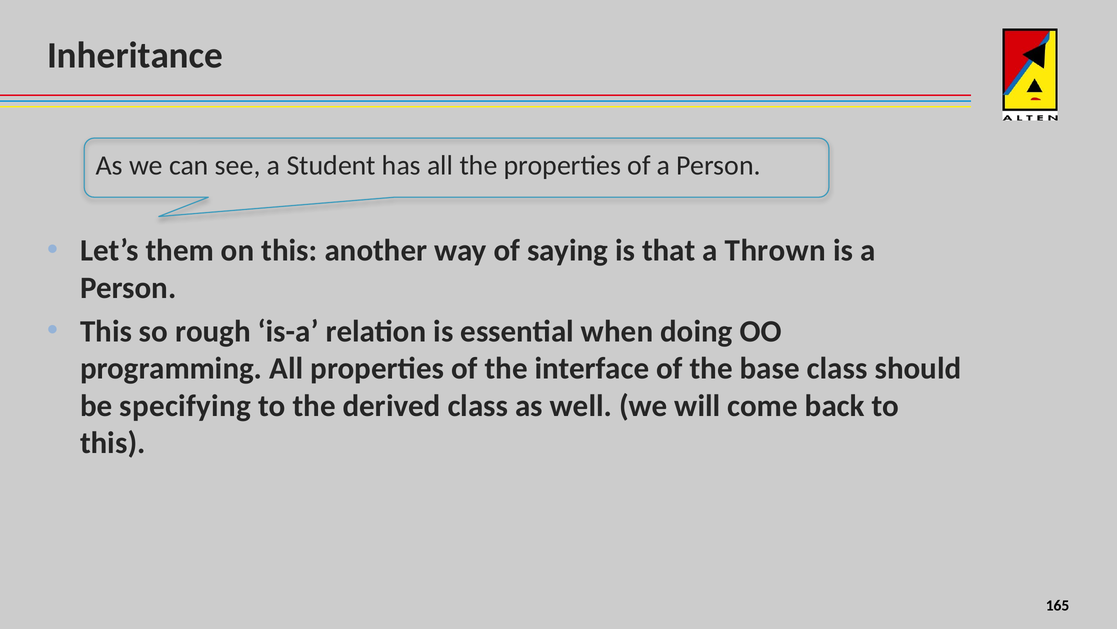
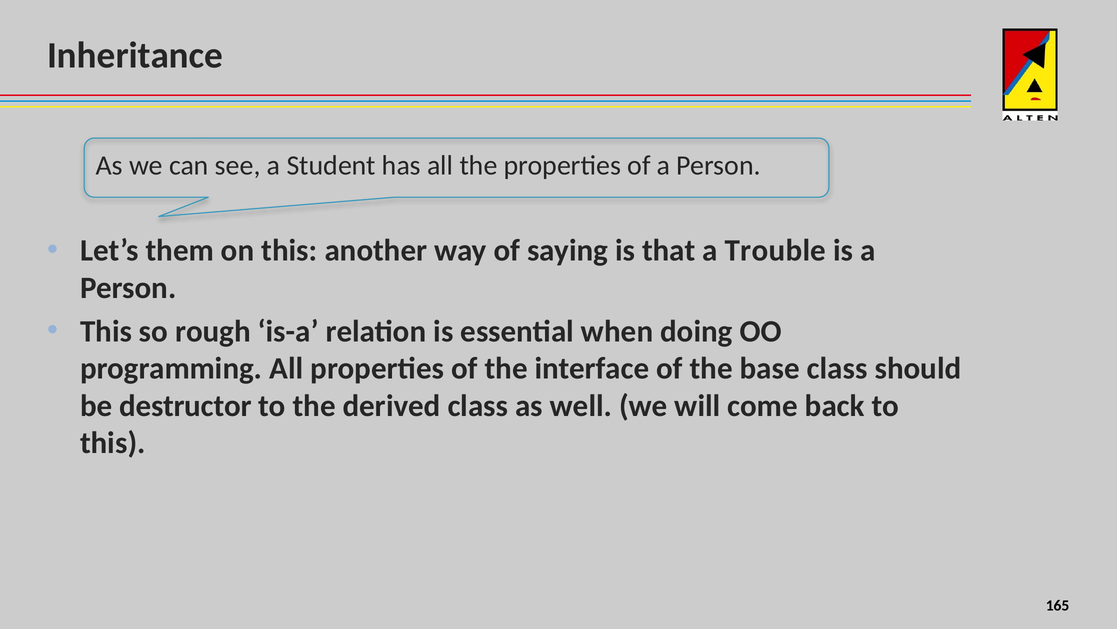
Thrown: Thrown -> Trouble
specifying: specifying -> destructor
